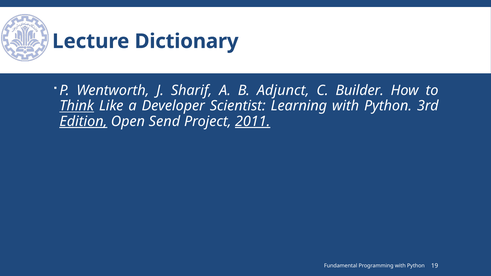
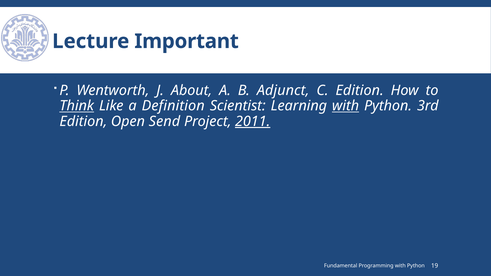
Dictionary: Dictionary -> Important
Sharif: Sharif -> About
C Builder: Builder -> Edition
Developer: Developer -> Definition
with at (346, 106) underline: none -> present
Edition at (83, 121) underline: present -> none
